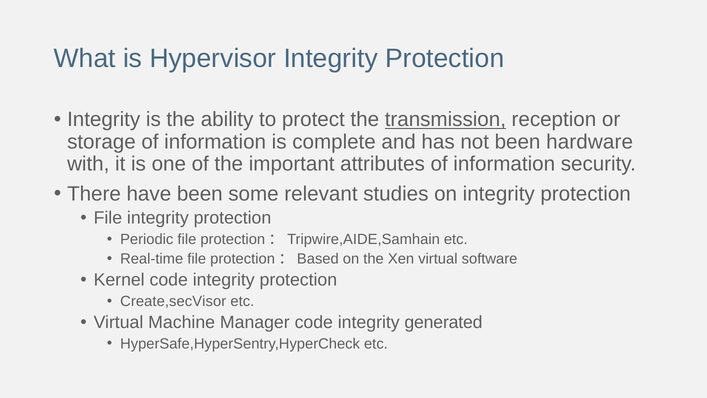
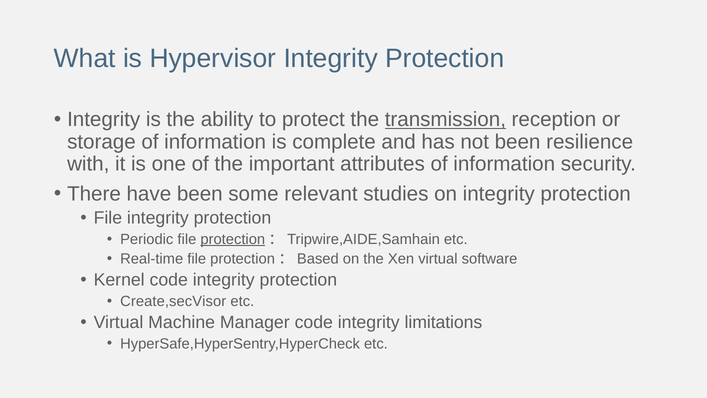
hardware: hardware -> resilience
protection at (233, 239) underline: none -> present
generated: generated -> limitations
